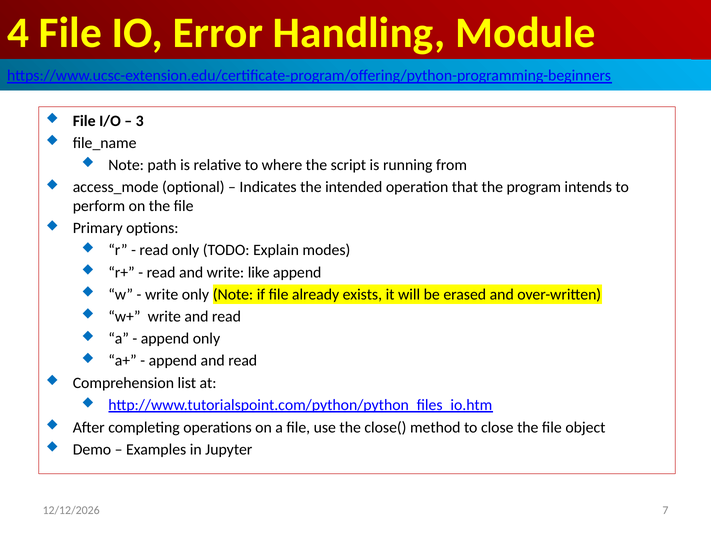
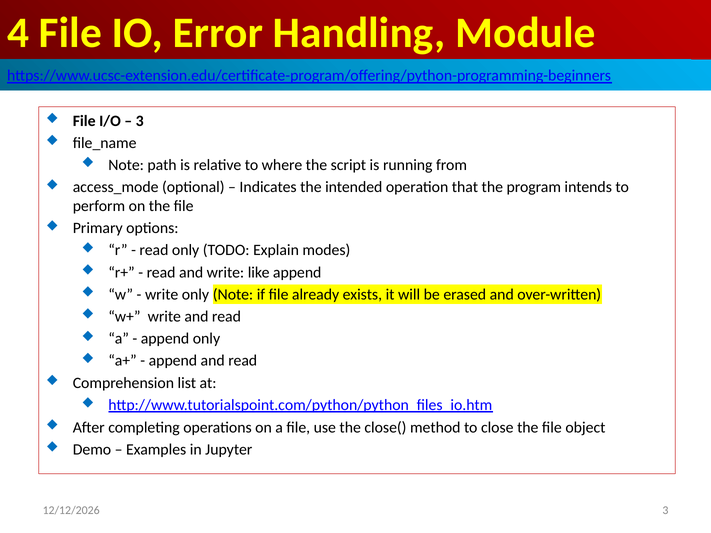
7 at (665, 511): 7 -> 3
